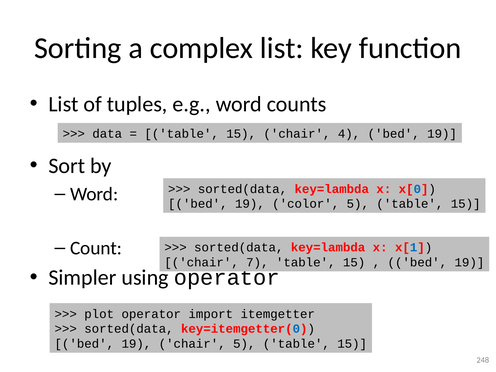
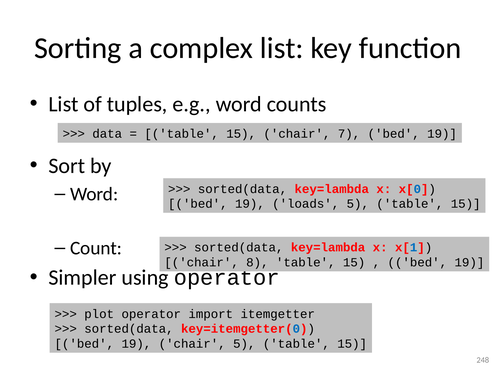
4: 4 -> 7
color: color -> loads
7: 7 -> 8
